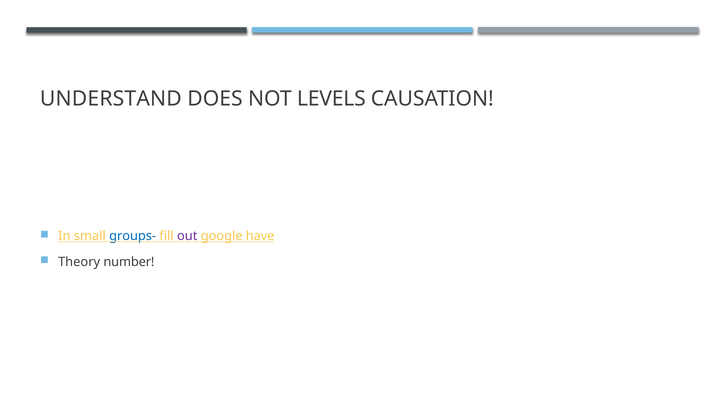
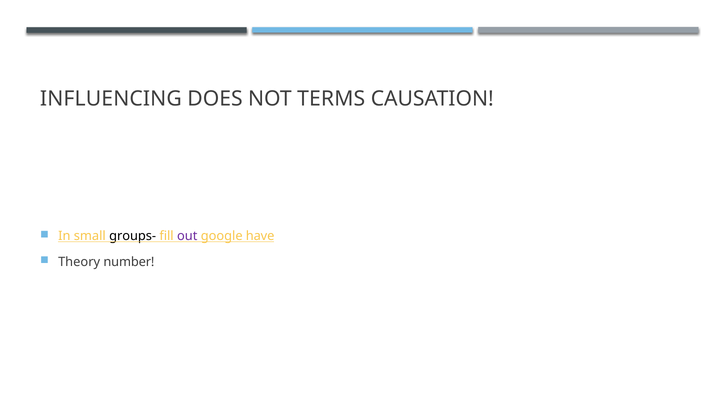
UNDERSTAND: UNDERSTAND -> INFLUENCING
LEVELS: LEVELS -> TERMS
groups- colour: blue -> black
